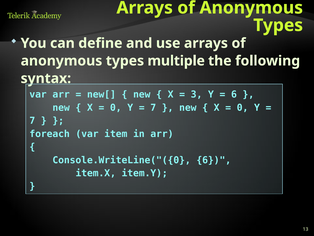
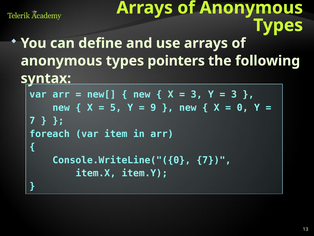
multiple: multiple -> pointers
6 at (234, 94): 6 -> 3
0 at (116, 107): 0 -> 5
7 at (153, 107): 7 -> 9
Console.WriteLine("({0 6: 6 -> 7
